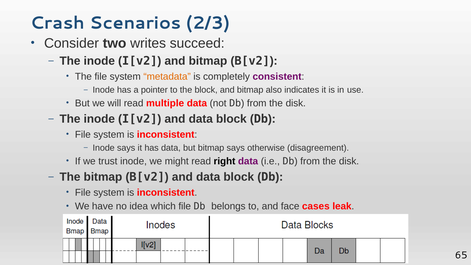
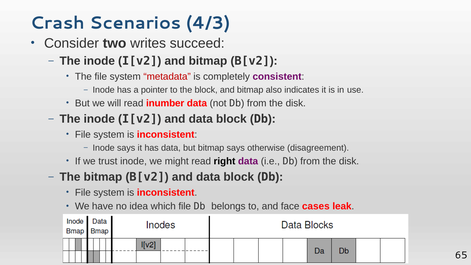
2/3: 2/3 -> 4/3
metadata colour: orange -> red
multiple: multiple -> inumber
